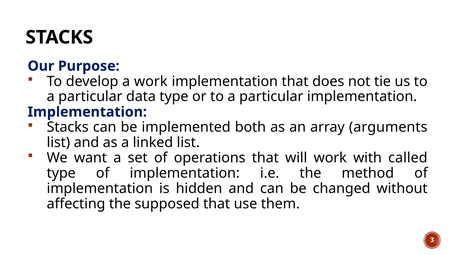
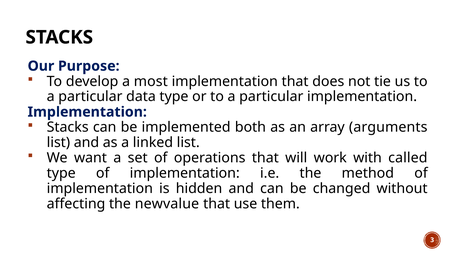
a work: work -> most
supposed: supposed -> newvalue
